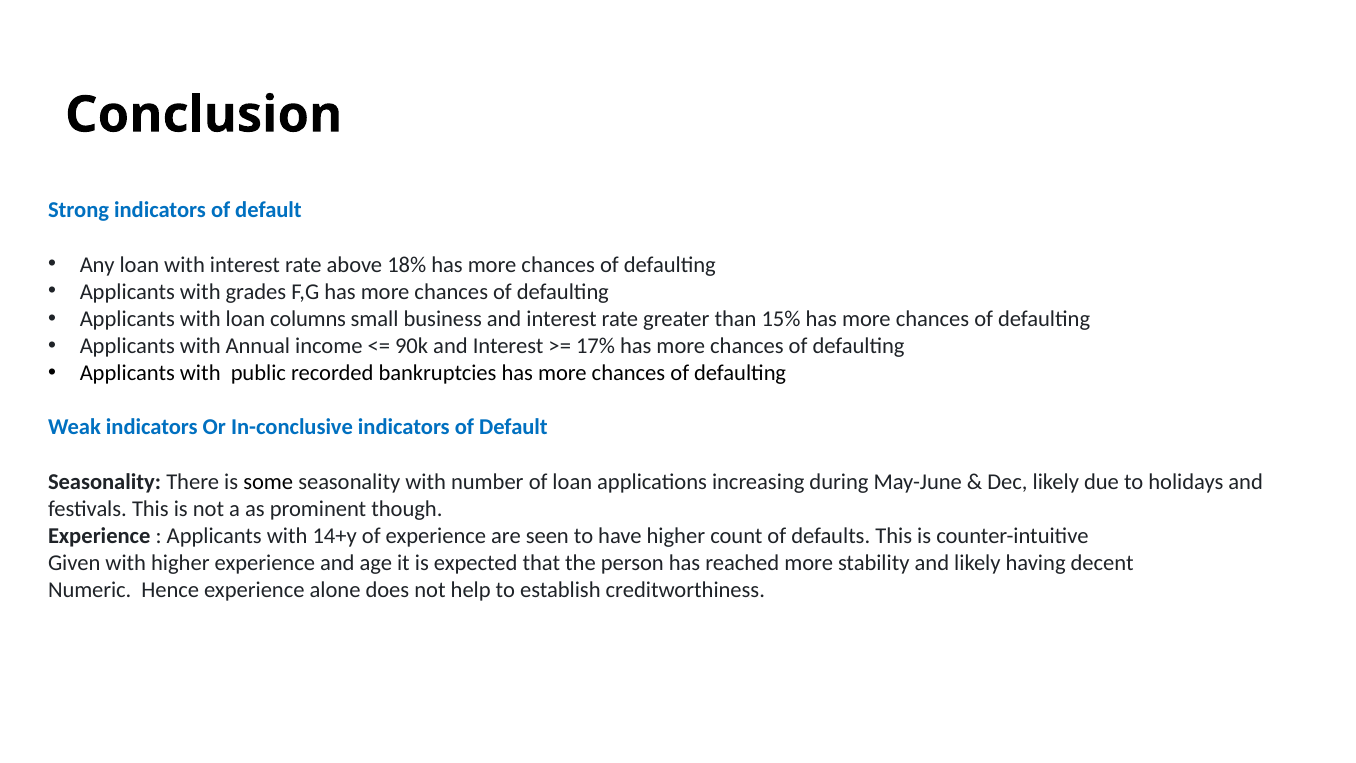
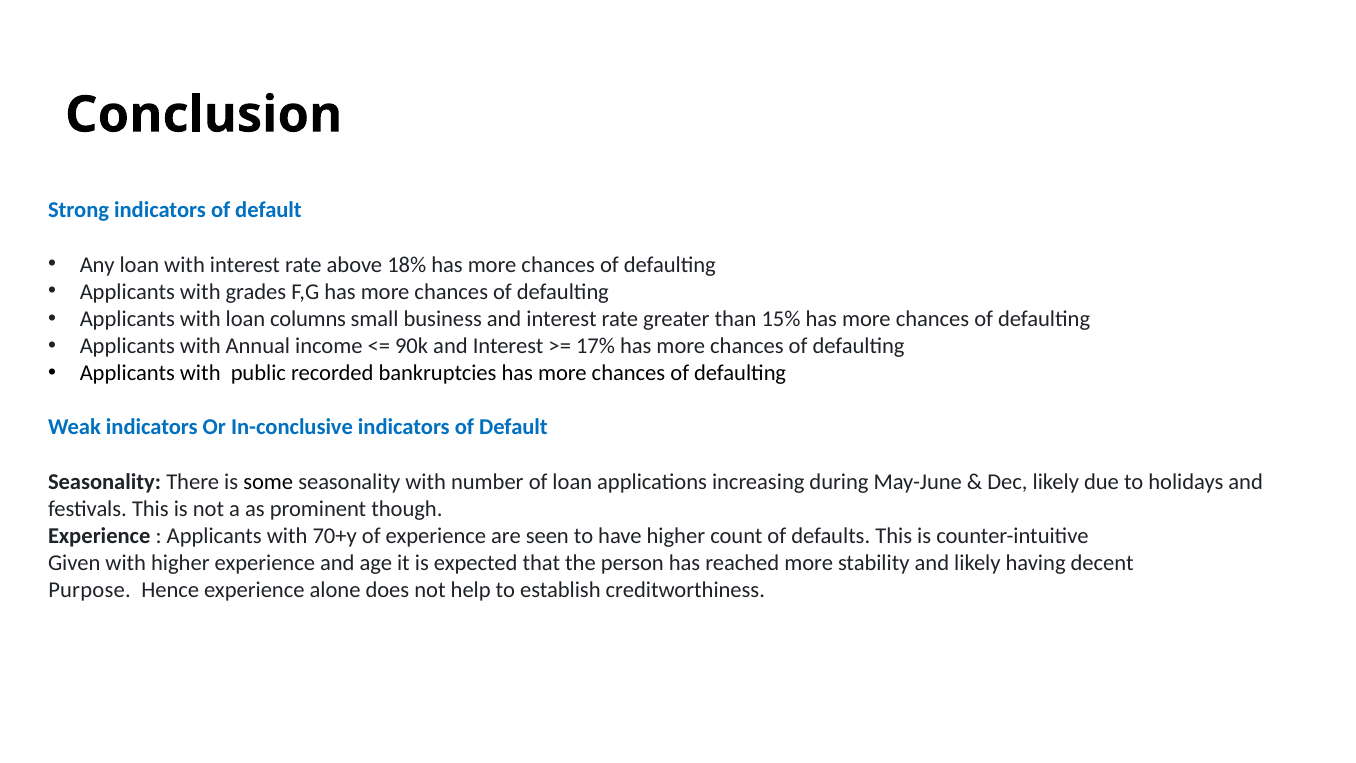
14+y: 14+y -> 70+y
Numeric: Numeric -> Purpose
